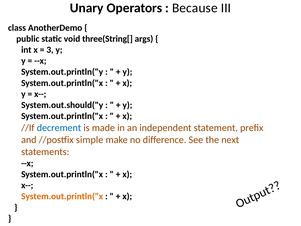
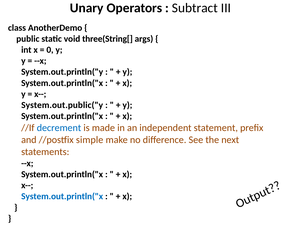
Because: Because -> Subtract
3: 3 -> 0
System.out.should("y: System.out.should("y -> System.out.public("y
System.out.println("x at (62, 196) colour: orange -> blue
